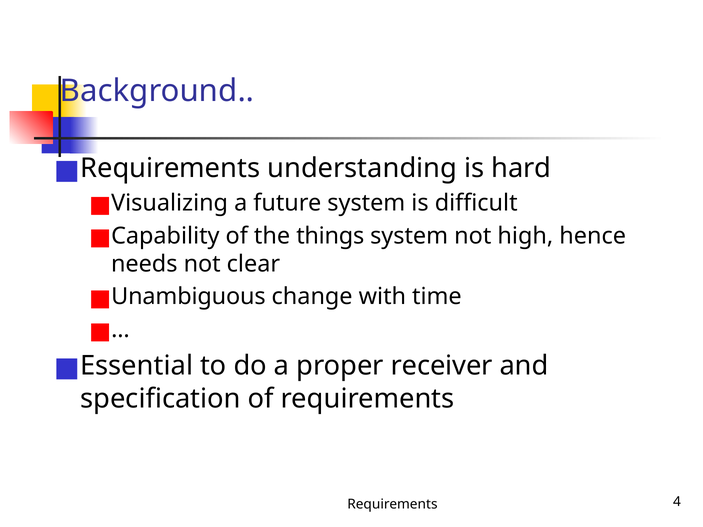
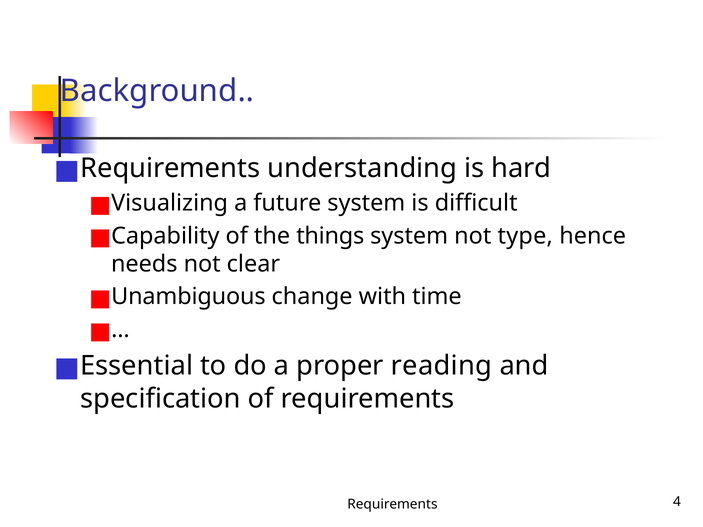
high: high -> type
receiver: receiver -> reading
